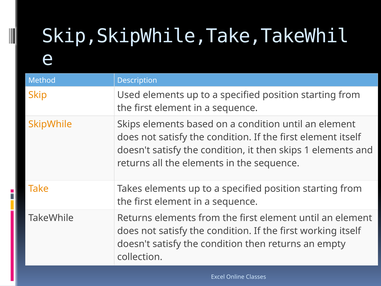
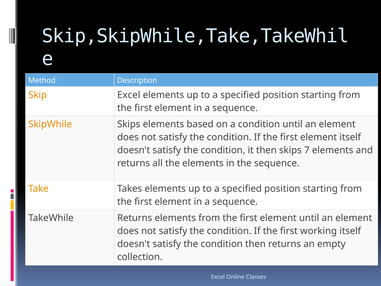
Skip Used: Used -> Excel
1: 1 -> 7
